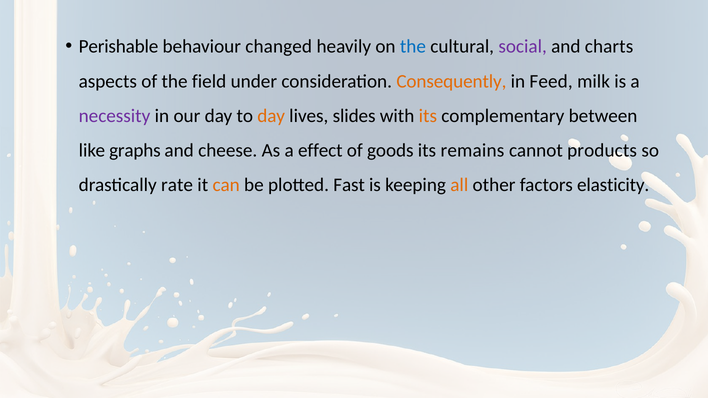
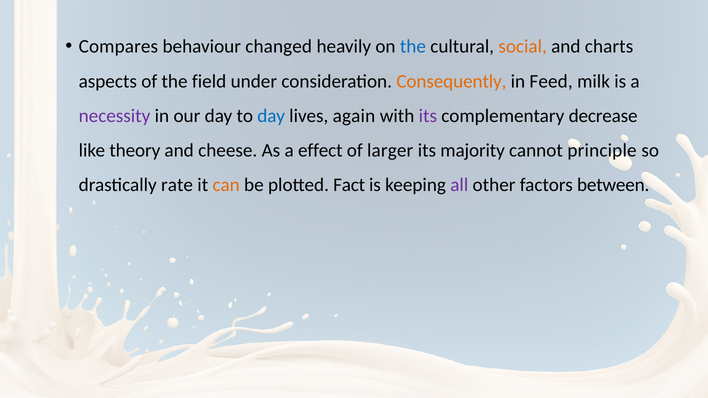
Perishable: Perishable -> Compares
social colour: purple -> orange
day at (271, 116) colour: orange -> blue
slides: slides -> again
its at (428, 116) colour: orange -> purple
between: between -> decrease
graphs: graphs -> theory
goods: goods -> larger
remains: remains -> majority
products: products -> principle
Fast: Fast -> Fact
all colour: orange -> purple
elasticity: elasticity -> between
